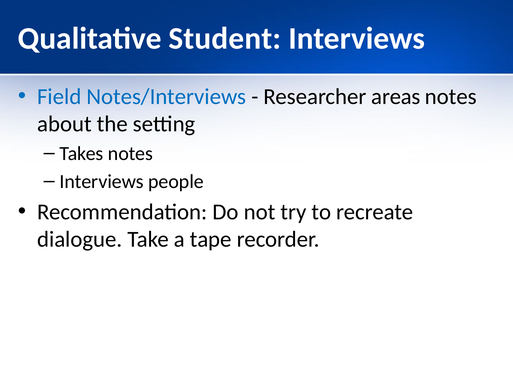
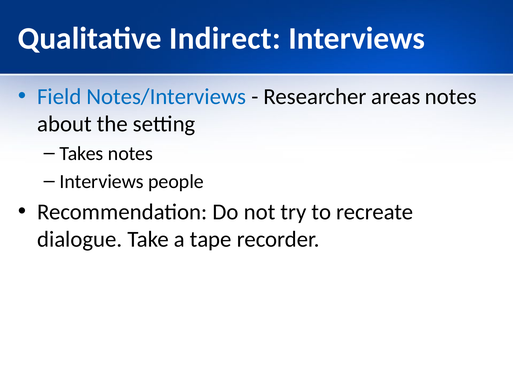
Student: Student -> Indirect
